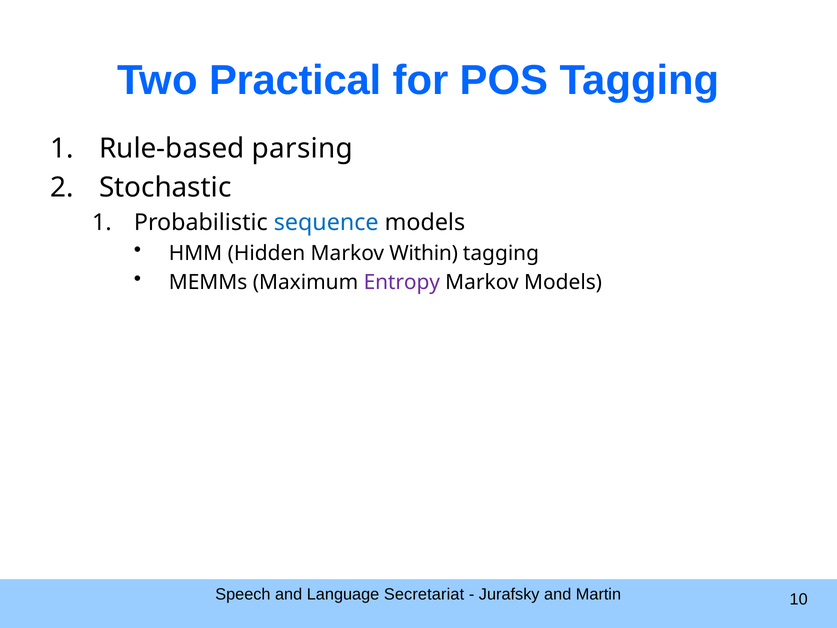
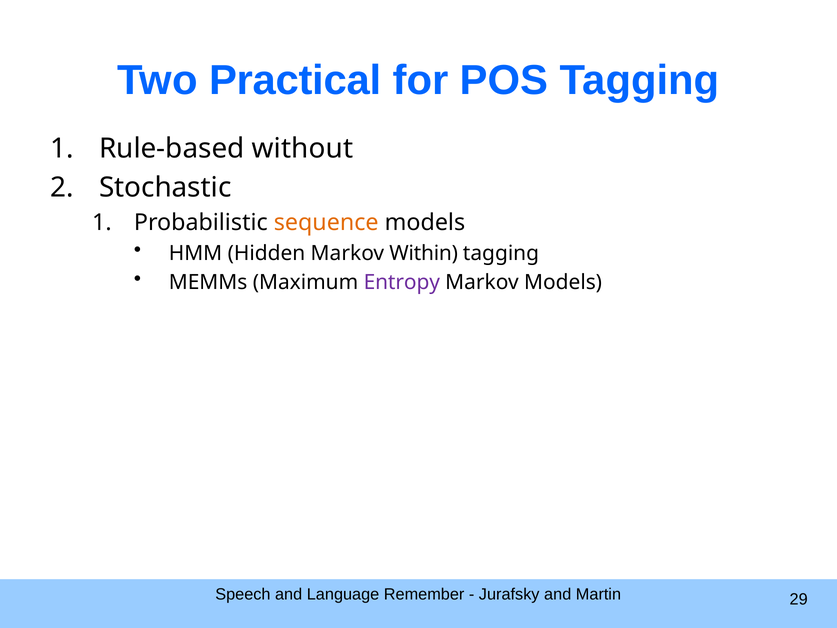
parsing: parsing -> without
sequence colour: blue -> orange
Secretariat: Secretariat -> Remember
10: 10 -> 29
